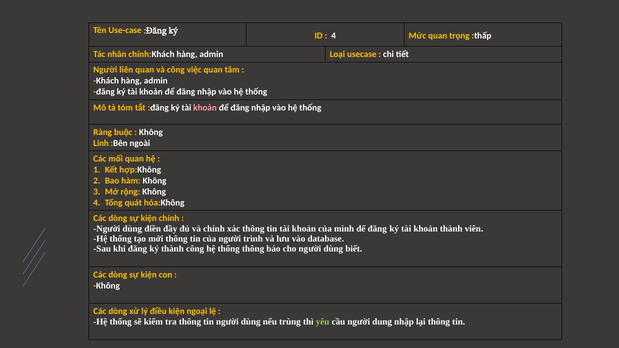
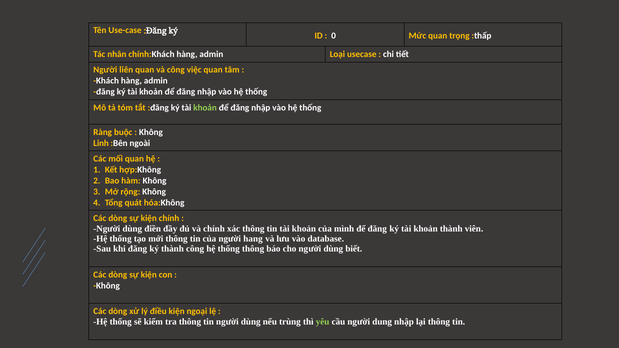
4 at (334, 36): 4 -> 0
khoản at (205, 108) colour: pink -> light green
trình: trình -> hang
